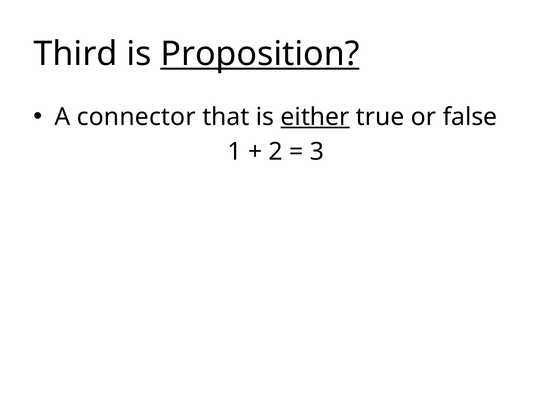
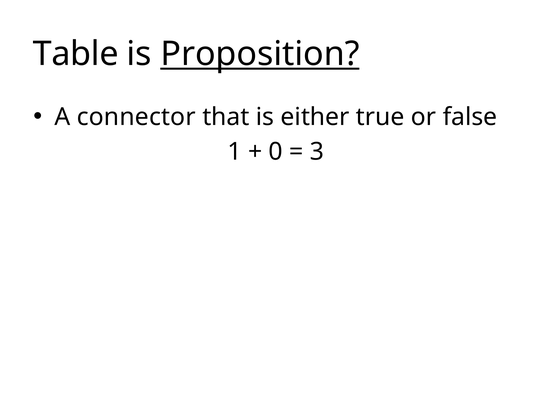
Third: Third -> Table
either underline: present -> none
2: 2 -> 0
